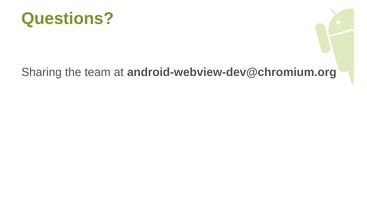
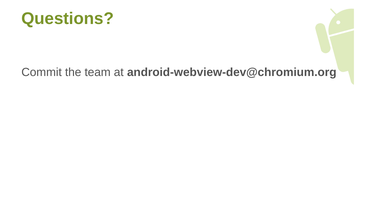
Sharing: Sharing -> Commit
